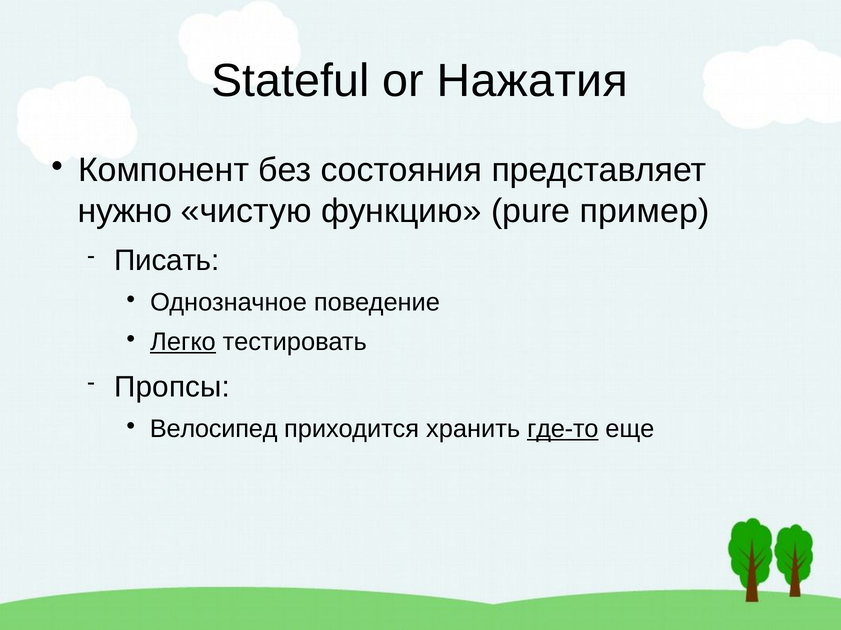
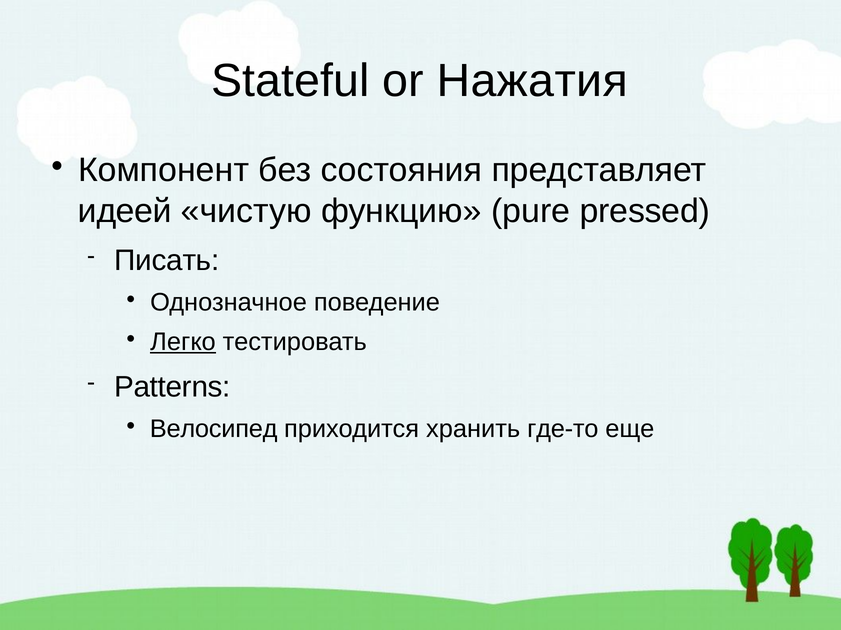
нужно: нужно -> идеей
пример: пример -> pressed
Пропсы: Пропсы -> Patterns
где-то underline: present -> none
